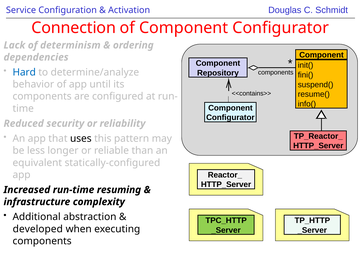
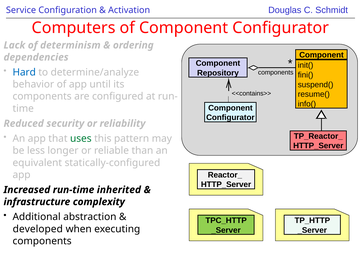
Connection: Connection -> Computers
uses colour: black -> green
resuming: resuming -> inherited
